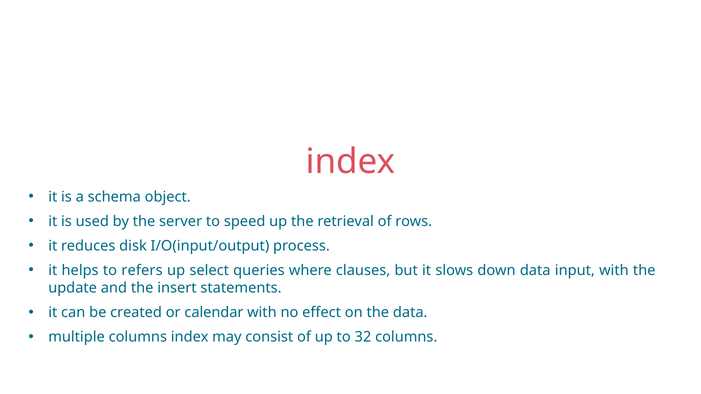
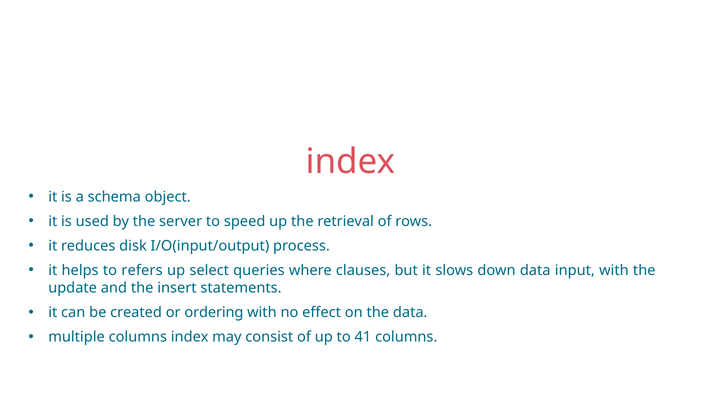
calendar: calendar -> ordering
32: 32 -> 41
